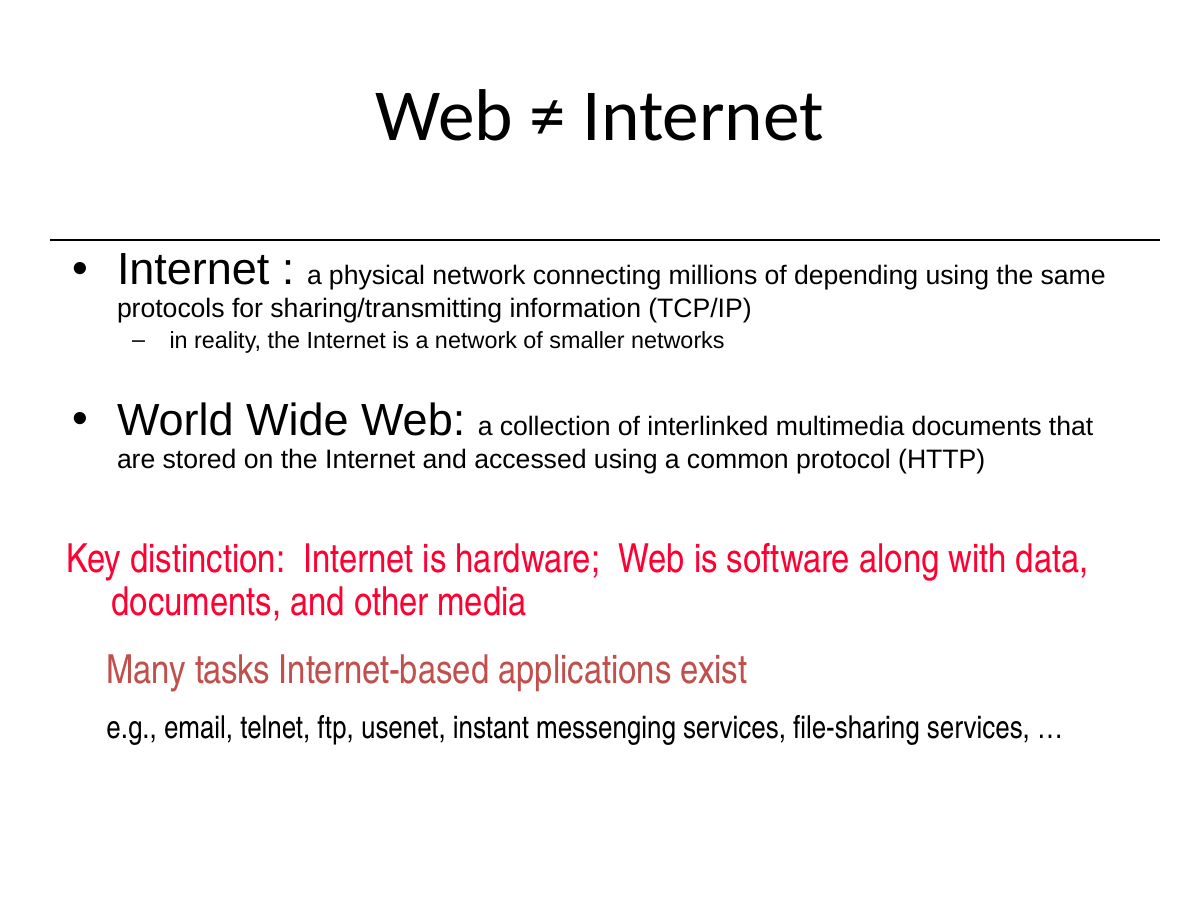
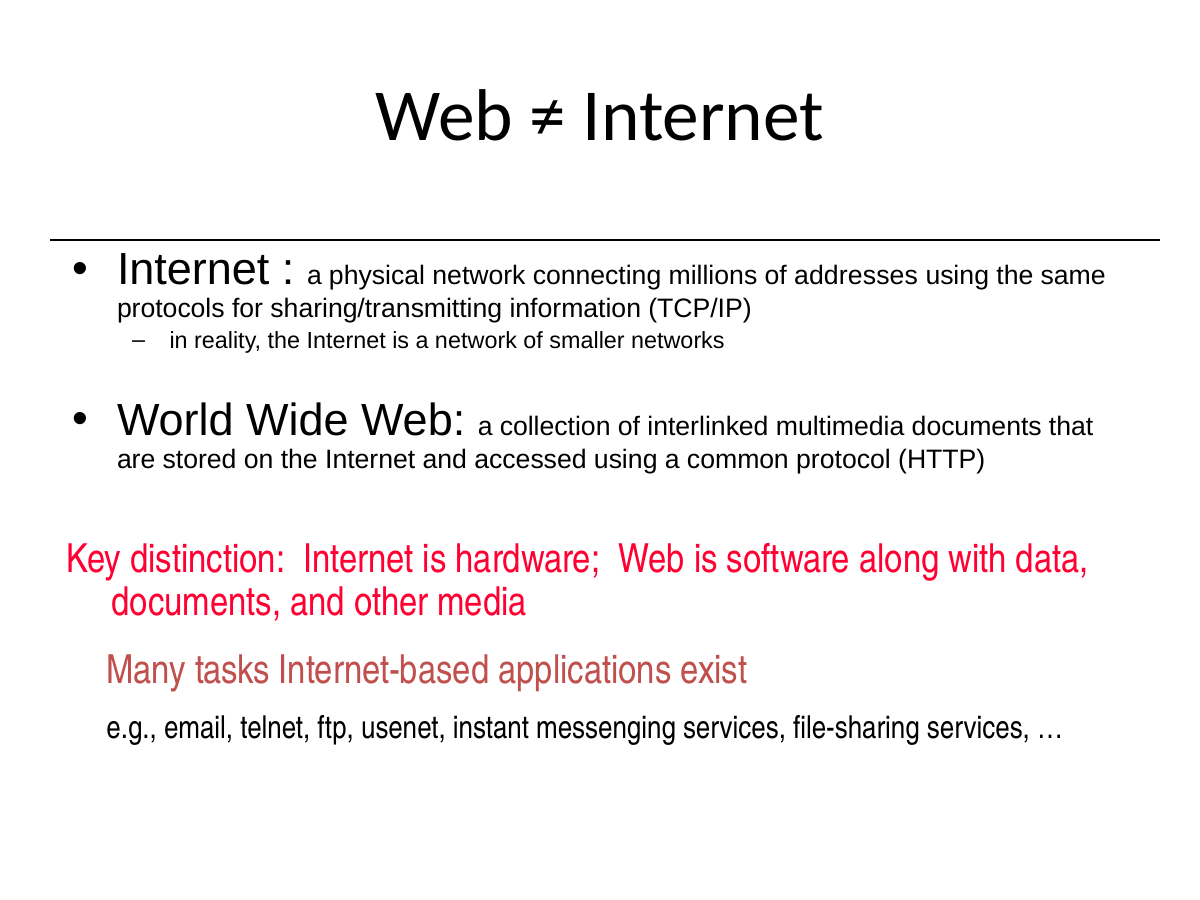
depending: depending -> addresses
